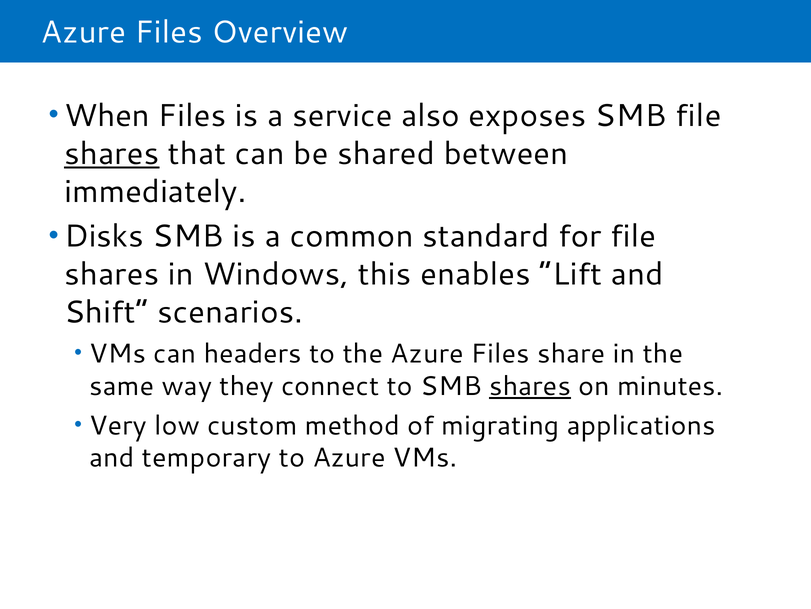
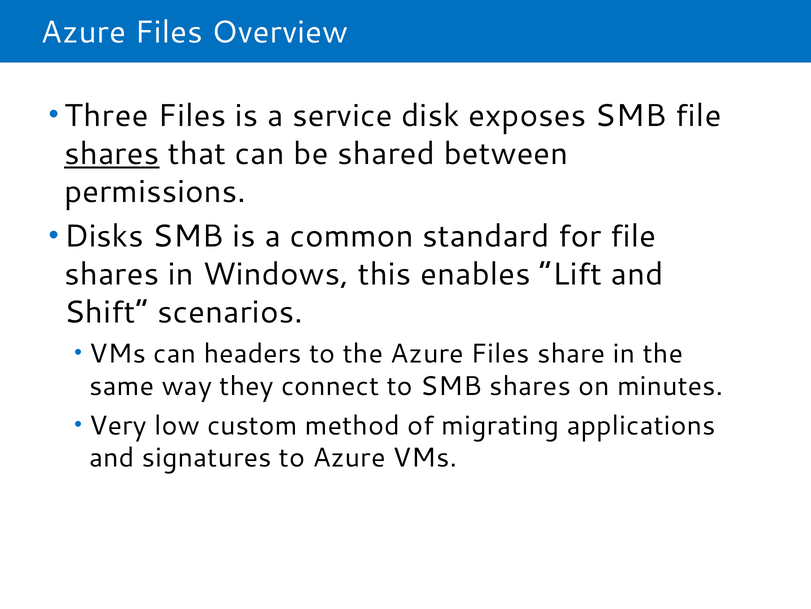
When: When -> Three
also: also -> disk
immediately: immediately -> permissions
shares at (530, 386) underline: present -> none
temporary: temporary -> signatures
